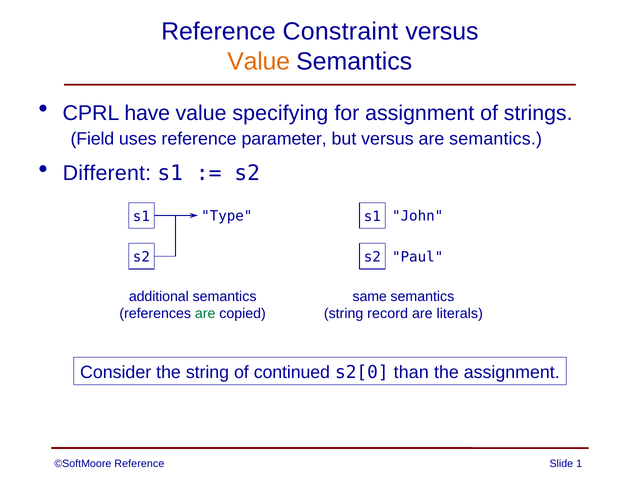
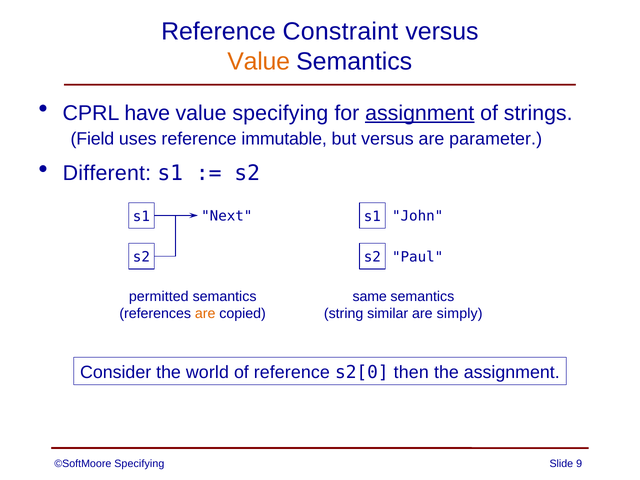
assignment at (420, 113) underline: none -> present
parameter: parameter -> immutable
are semantics: semantics -> parameter
Type: Type -> Next
additional: additional -> permitted
are at (205, 313) colour: green -> orange
record: record -> similar
literals: literals -> simply
the string: string -> world
of continued: continued -> reference
than: than -> then
©SoftMoore Reference: Reference -> Specifying
1: 1 -> 9
